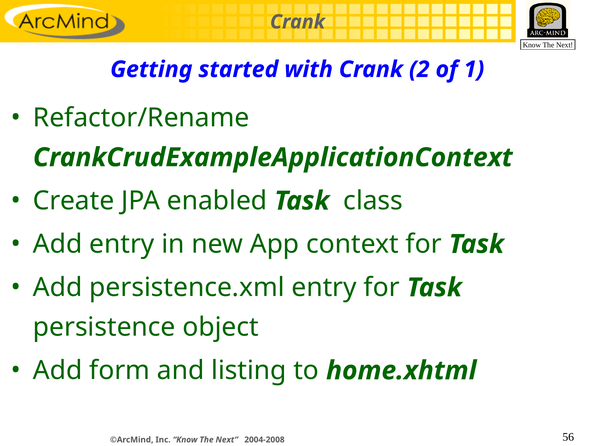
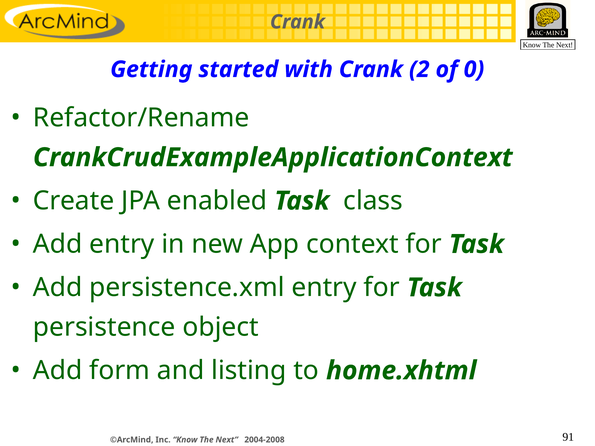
1: 1 -> 0
56: 56 -> 91
